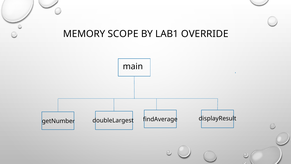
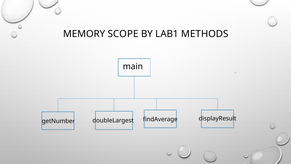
OVERRIDE: OVERRIDE -> METHODS
